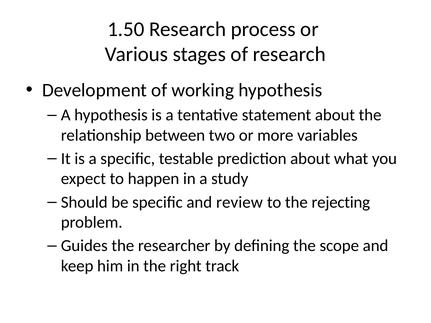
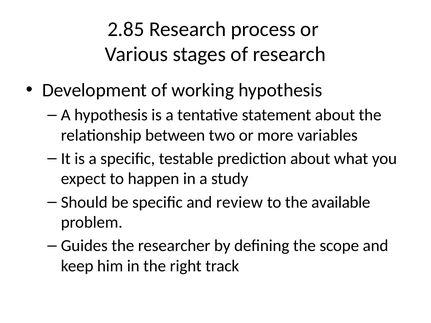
1.50: 1.50 -> 2.85
rejecting: rejecting -> available
